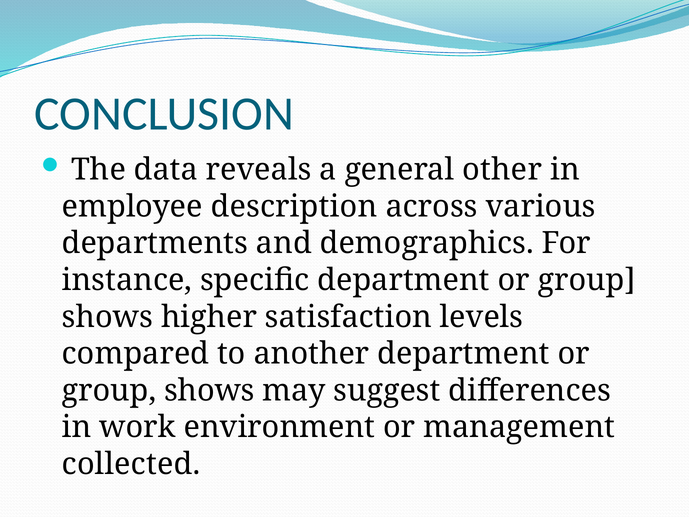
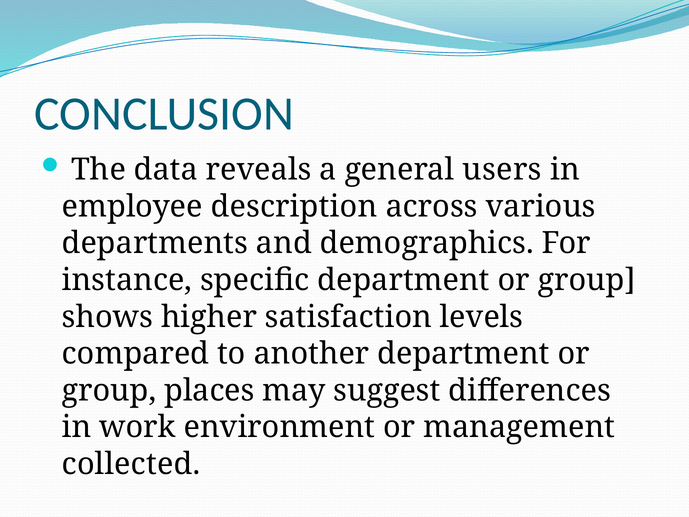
other: other -> users
shows at (209, 390): shows -> places
